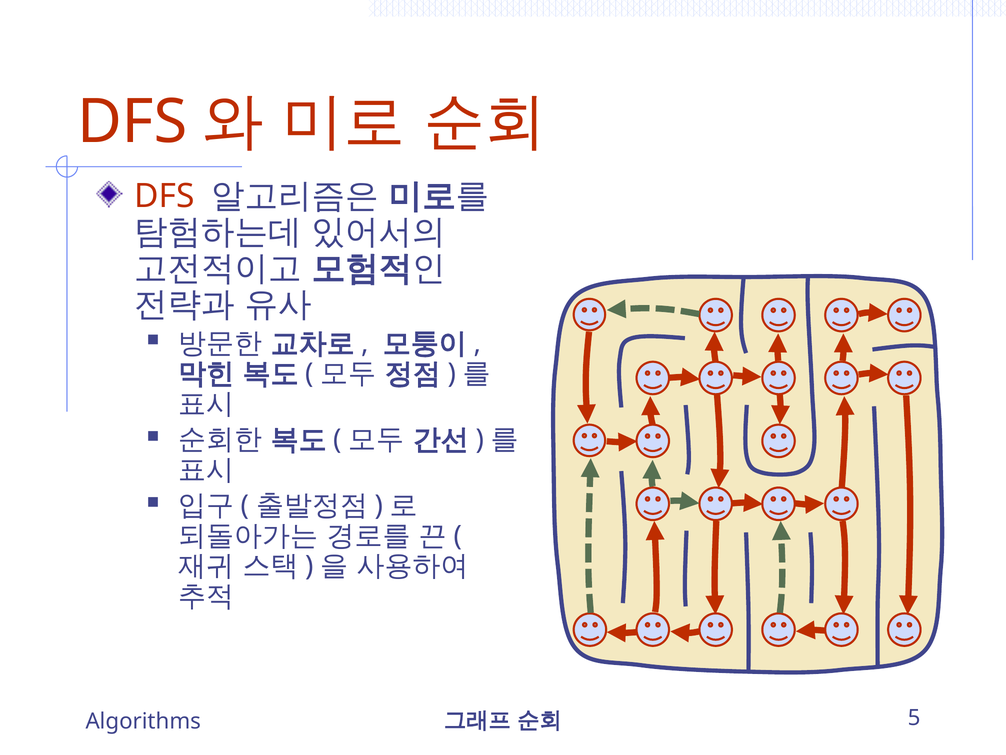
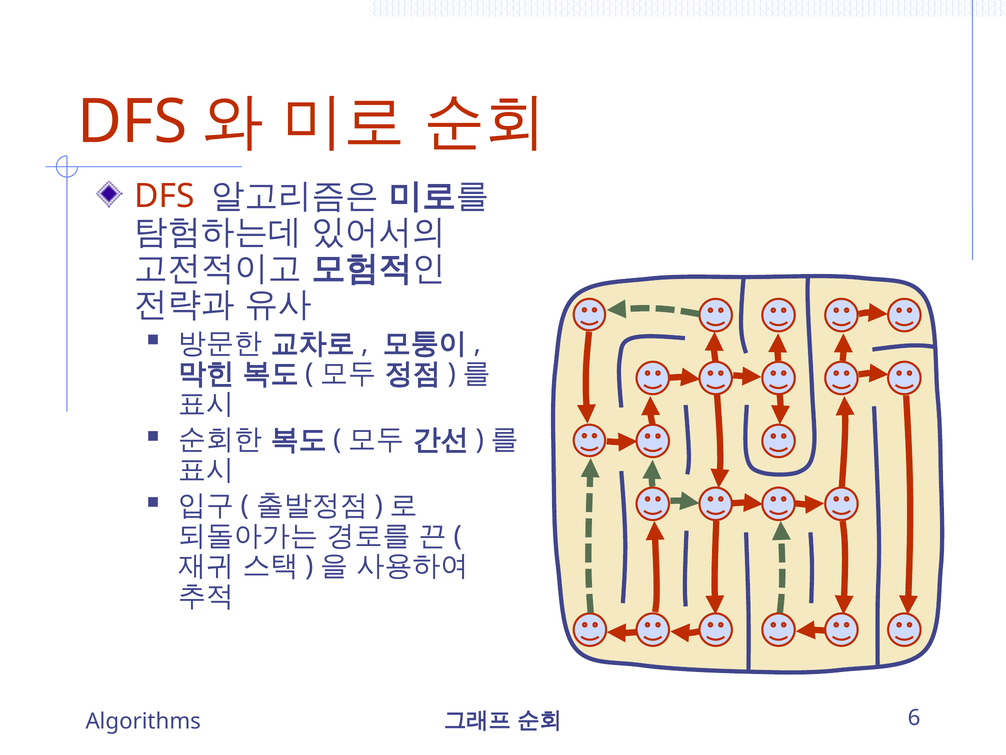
5: 5 -> 6
